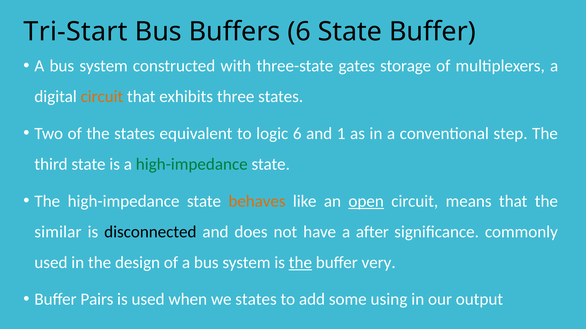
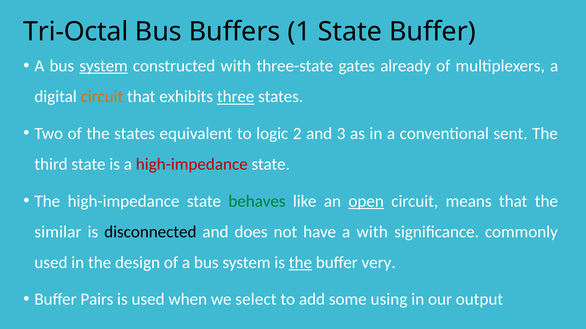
Tri-Start: Tri-Start -> Tri-Octal
Buffers 6: 6 -> 1
system at (104, 66) underline: none -> present
storage: storage -> already
three underline: none -> present
logic 6: 6 -> 2
1: 1 -> 3
step: step -> sent
high-impedance at (192, 165) colour: green -> red
behaves colour: orange -> green
a after: after -> with
we states: states -> select
